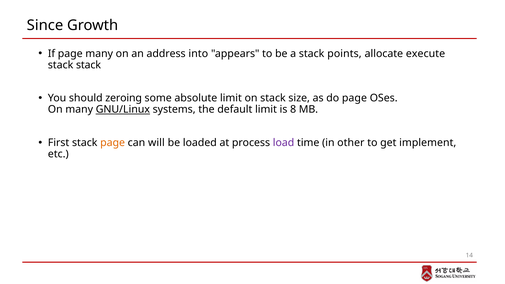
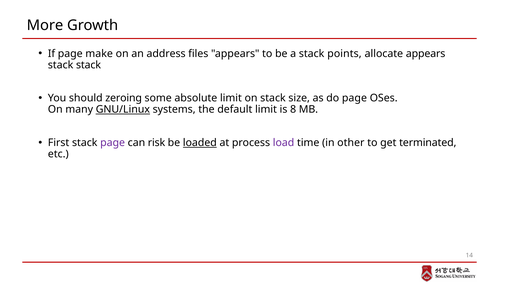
Since: Since -> More
page many: many -> make
into: into -> files
allocate execute: execute -> appears
page at (113, 143) colour: orange -> purple
will: will -> risk
loaded underline: none -> present
implement: implement -> terminated
